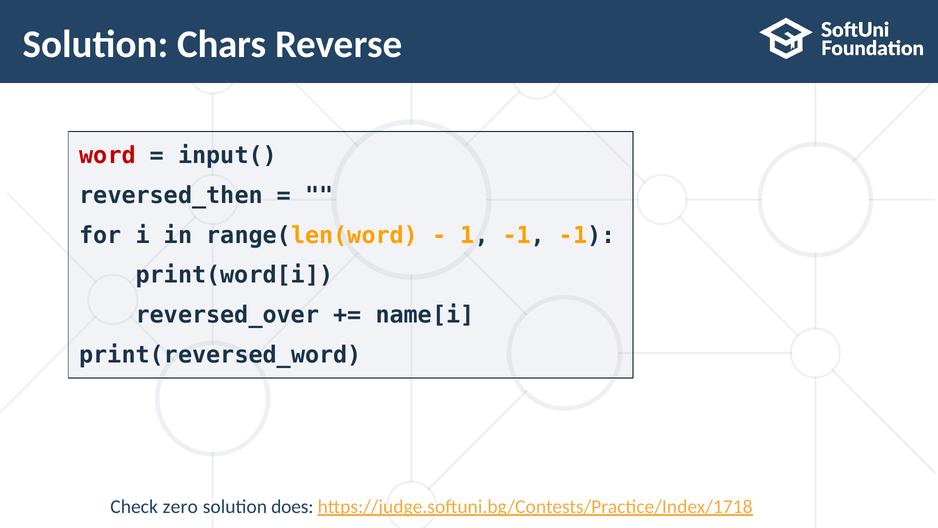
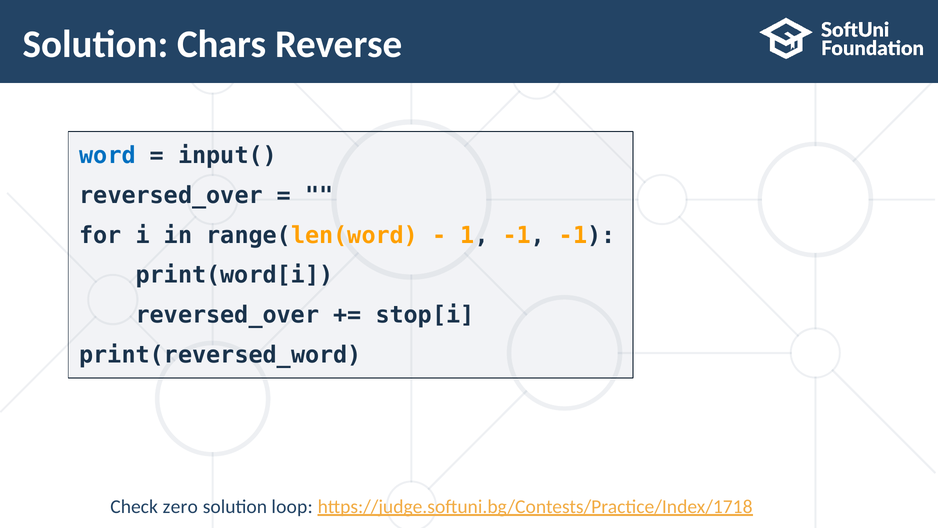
word colour: red -> blue
reversed_then at (171, 195): reversed_then -> reversed_over
name[i: name[i -> stop[i
does: does -> loop
